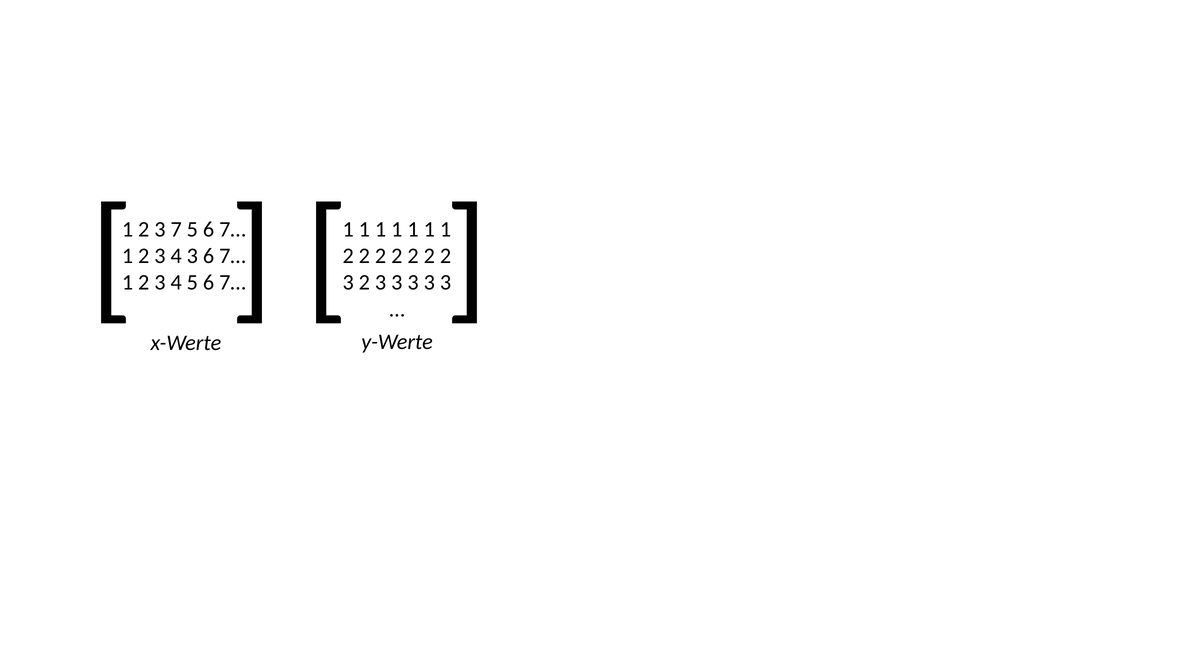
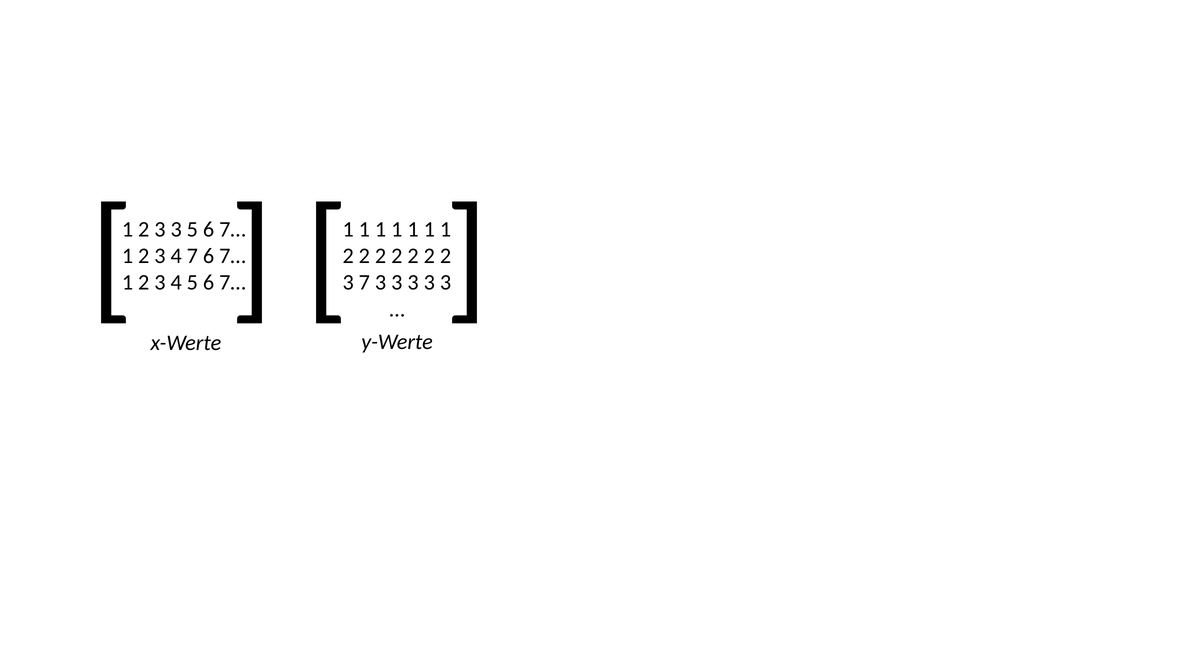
2 3 7: 7 -> 3
4 3: 3 -> 7
2 at (364, 283): 2 -> 7
